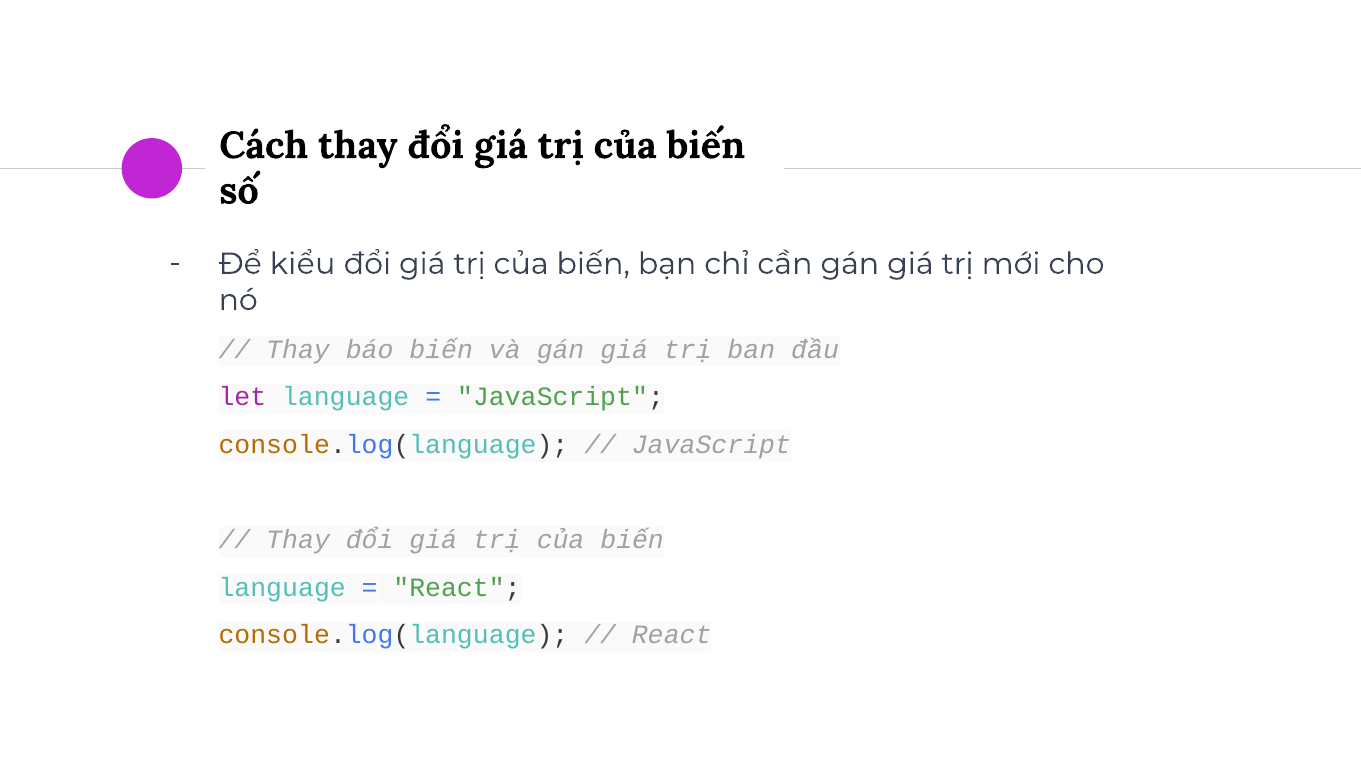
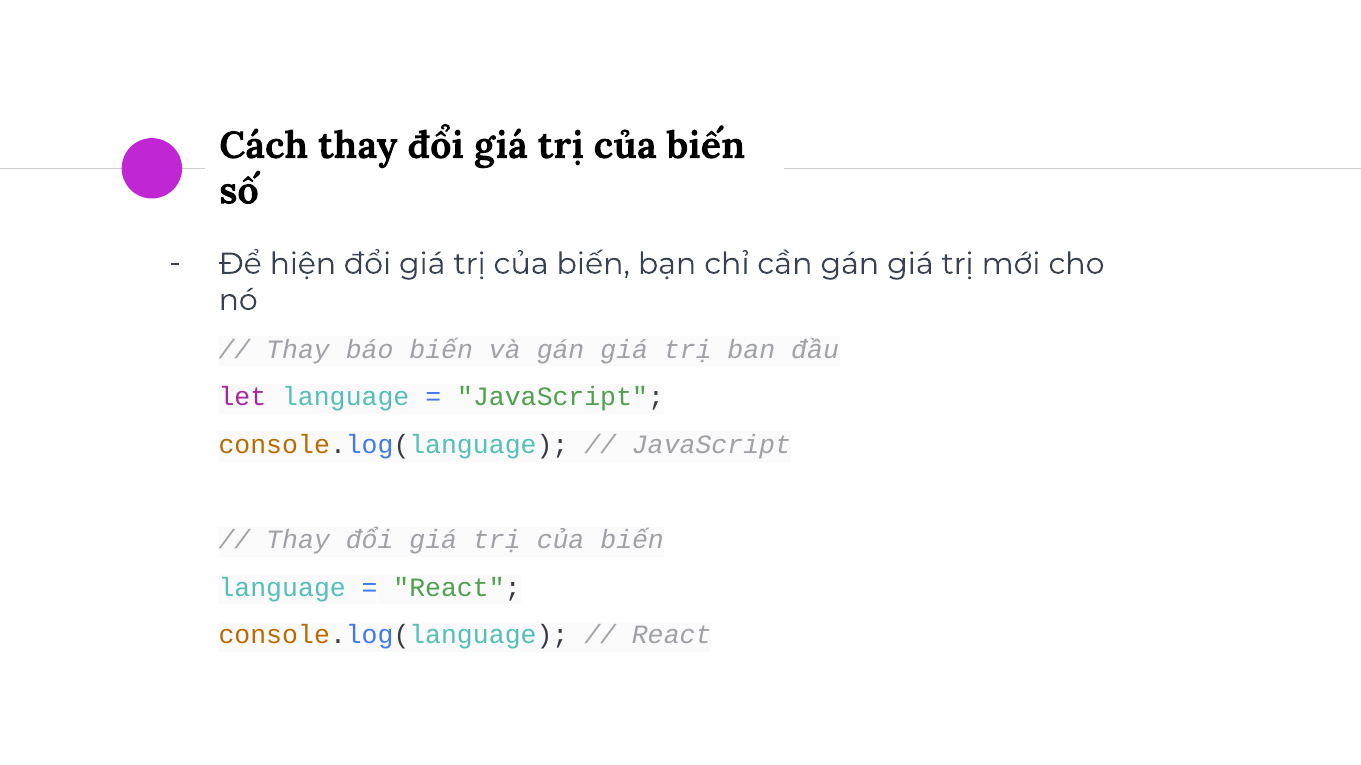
kiểu: kiểu -> hiện
